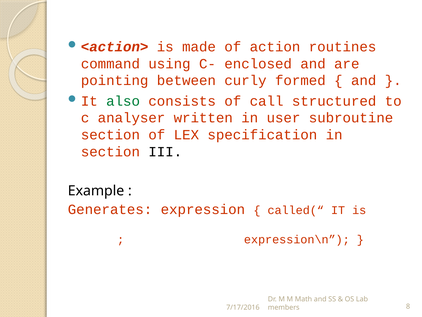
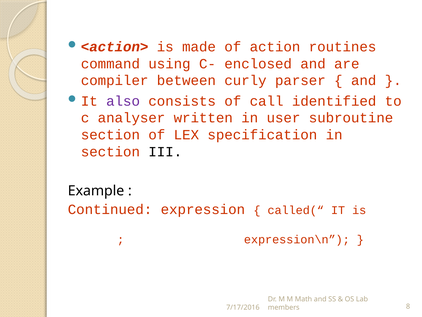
pointing: pointing -> compiler
formed: formed -> parser
also colour: green -> purple
structured: structured -> identified
Generates: Generates -> Continued
